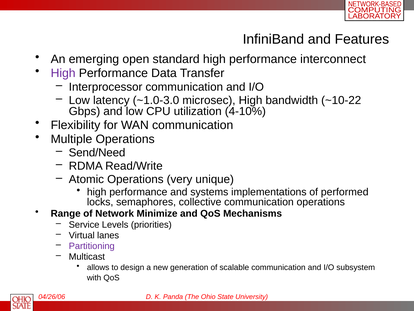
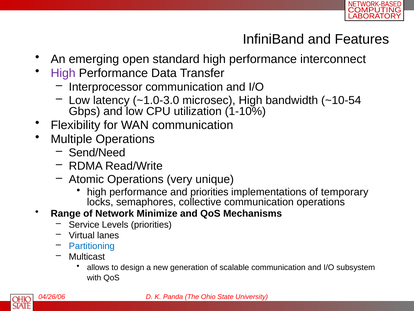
~10-22: ~10-22 -> ~10-54
4-10%: 4-10% -> 1-10%
and systems: systems -> priorities
performed: performed -> temporary
Partitioning colour: purple -> blue
